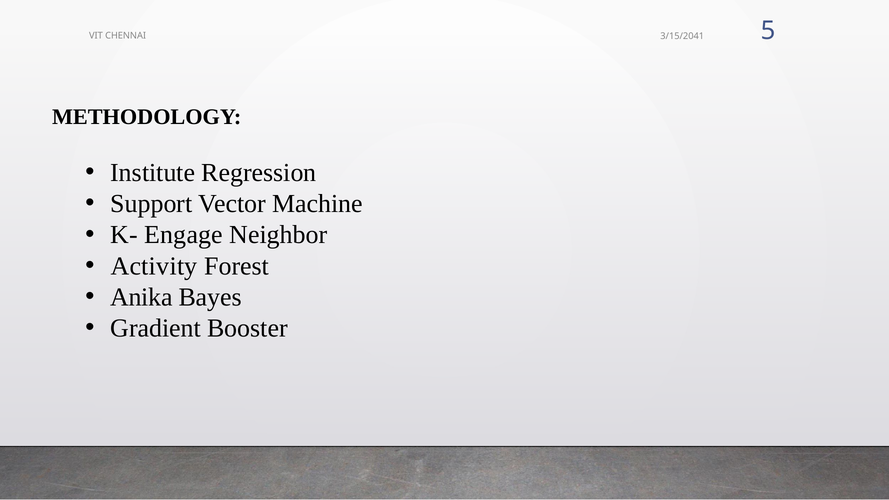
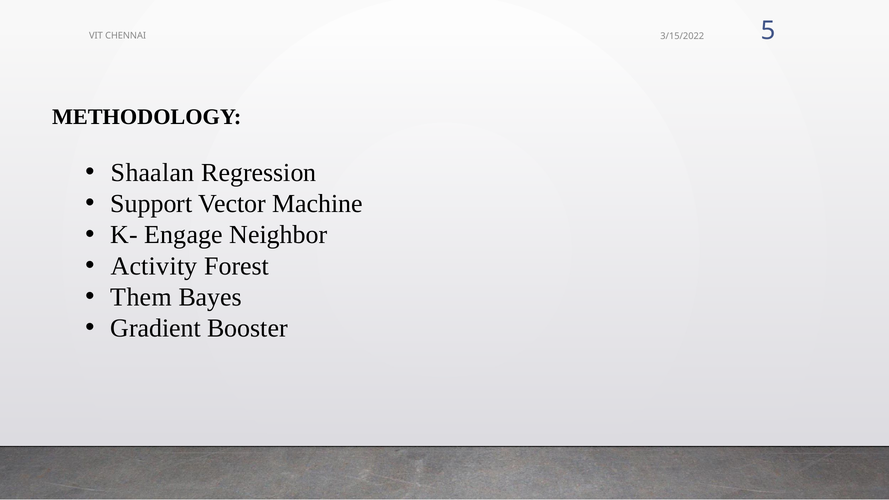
3/15/2041: 3/15/2041 -> 3/15/2022
Institute: Institute -> Shaalan
Anika: Anika -> Them
